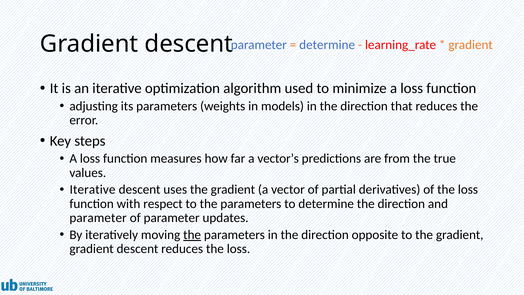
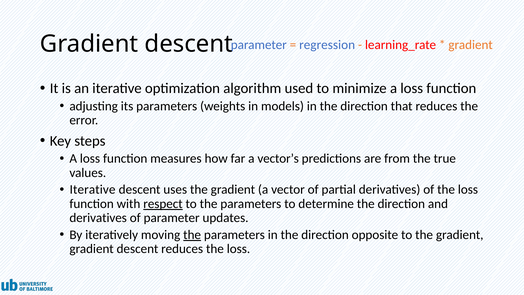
determine at (327, 45): determine -> regression
respect underline: none -> present
parameter at (98, 218): parameter -> derivatives
